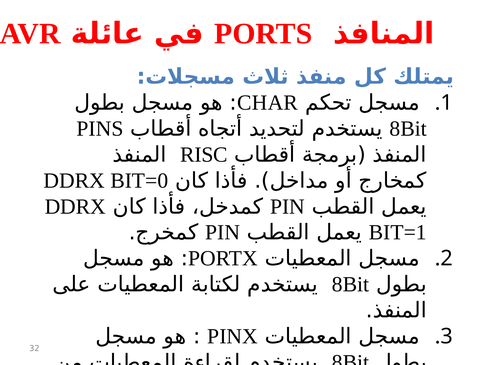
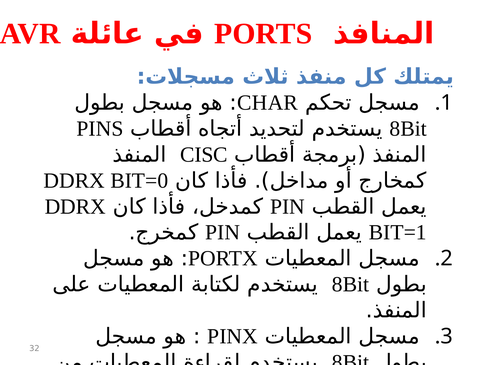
RISC: RISC -> CISC
